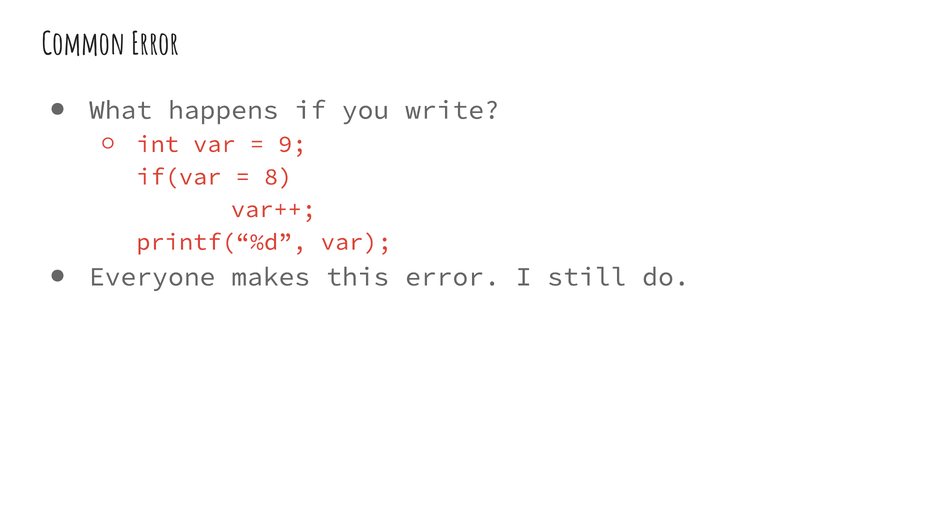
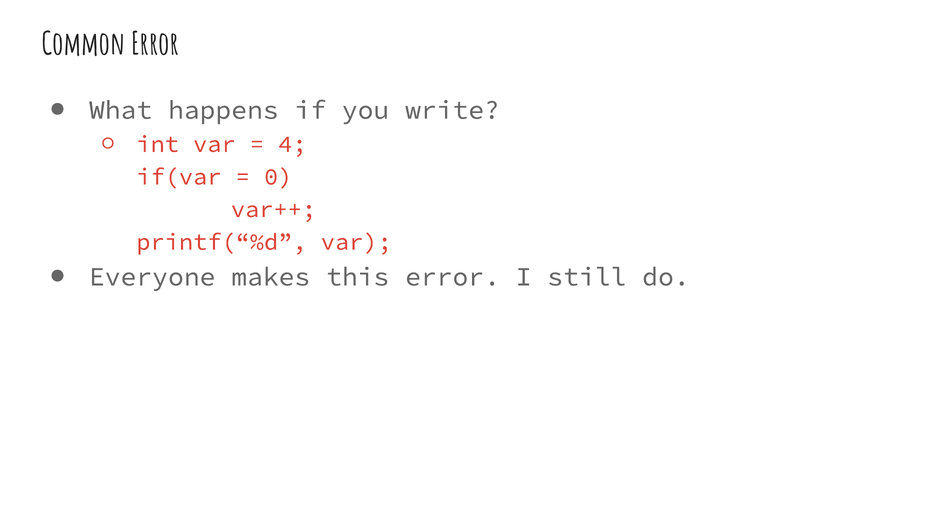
9: 9 -> 4
8: 8 -> 0
